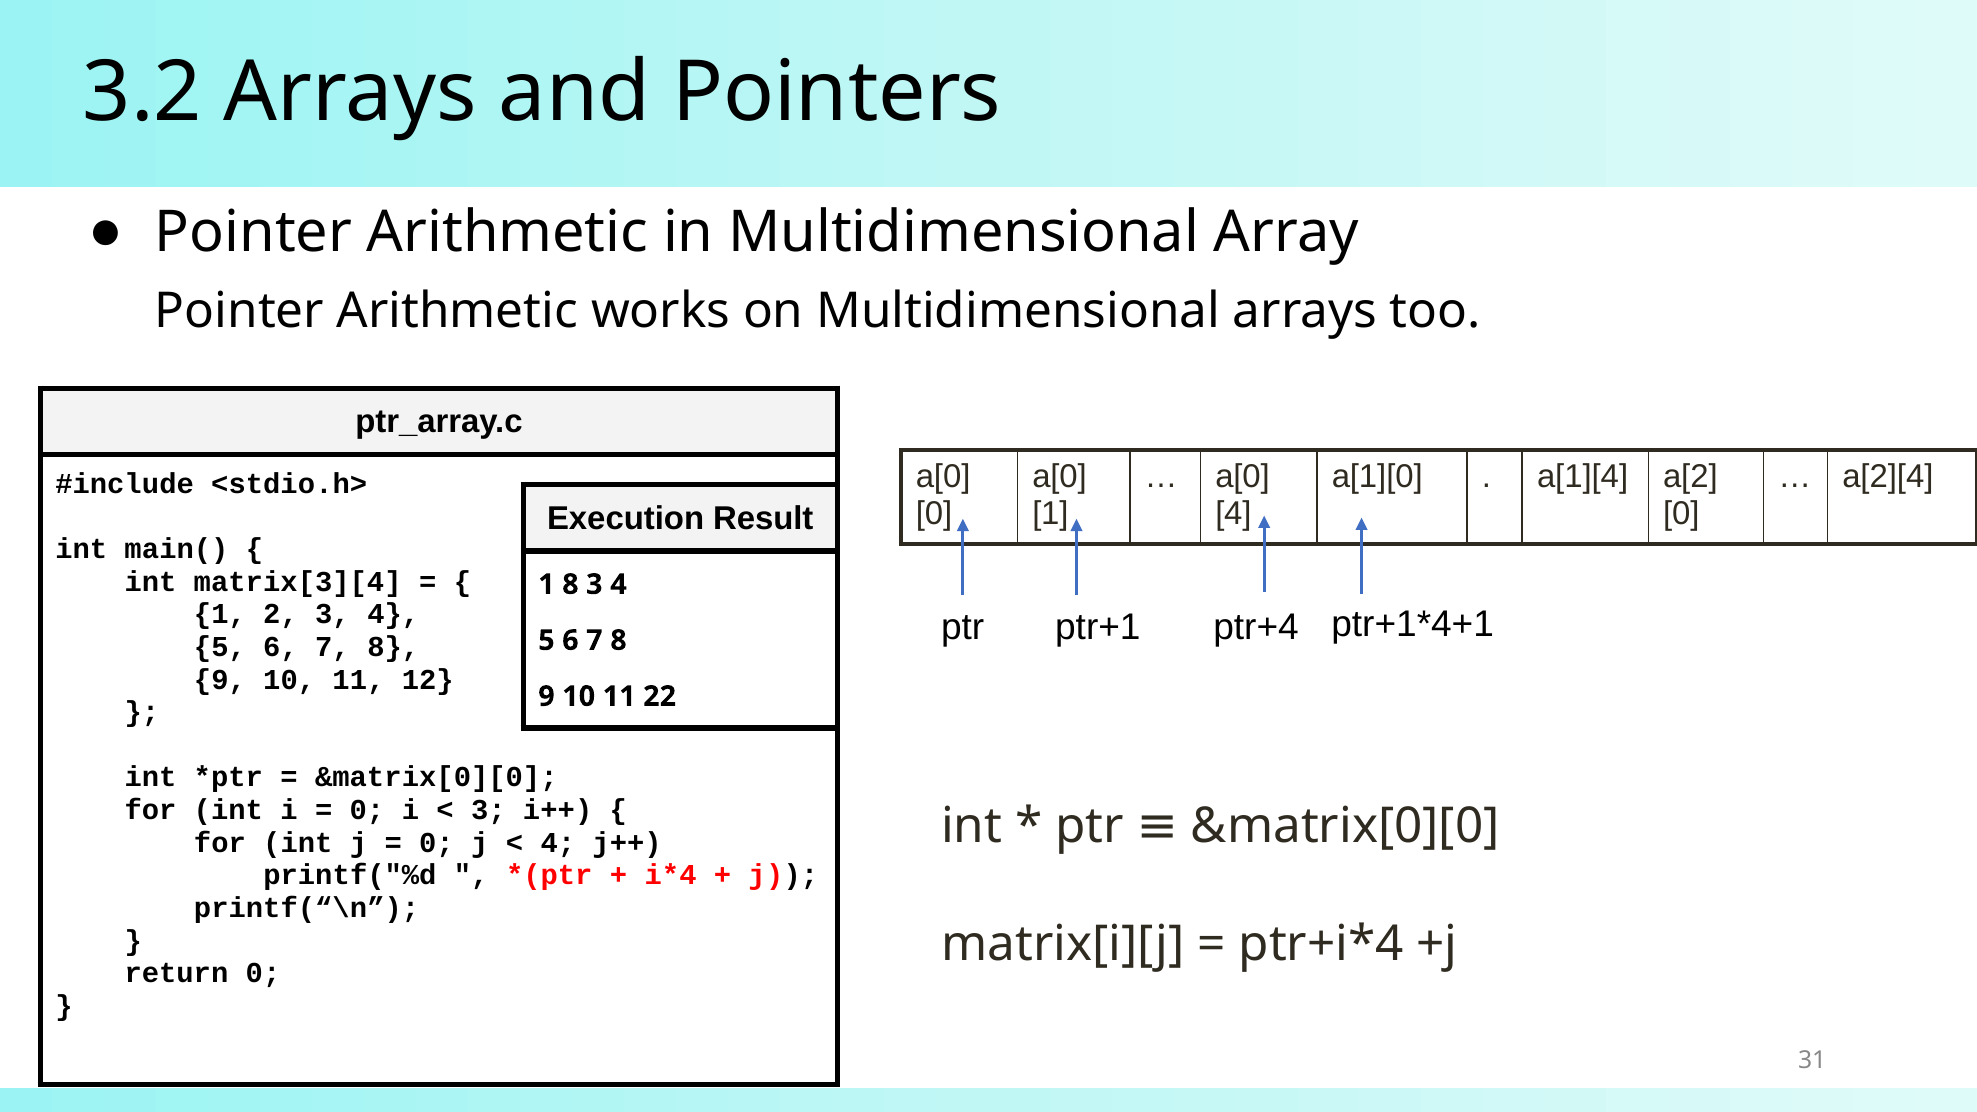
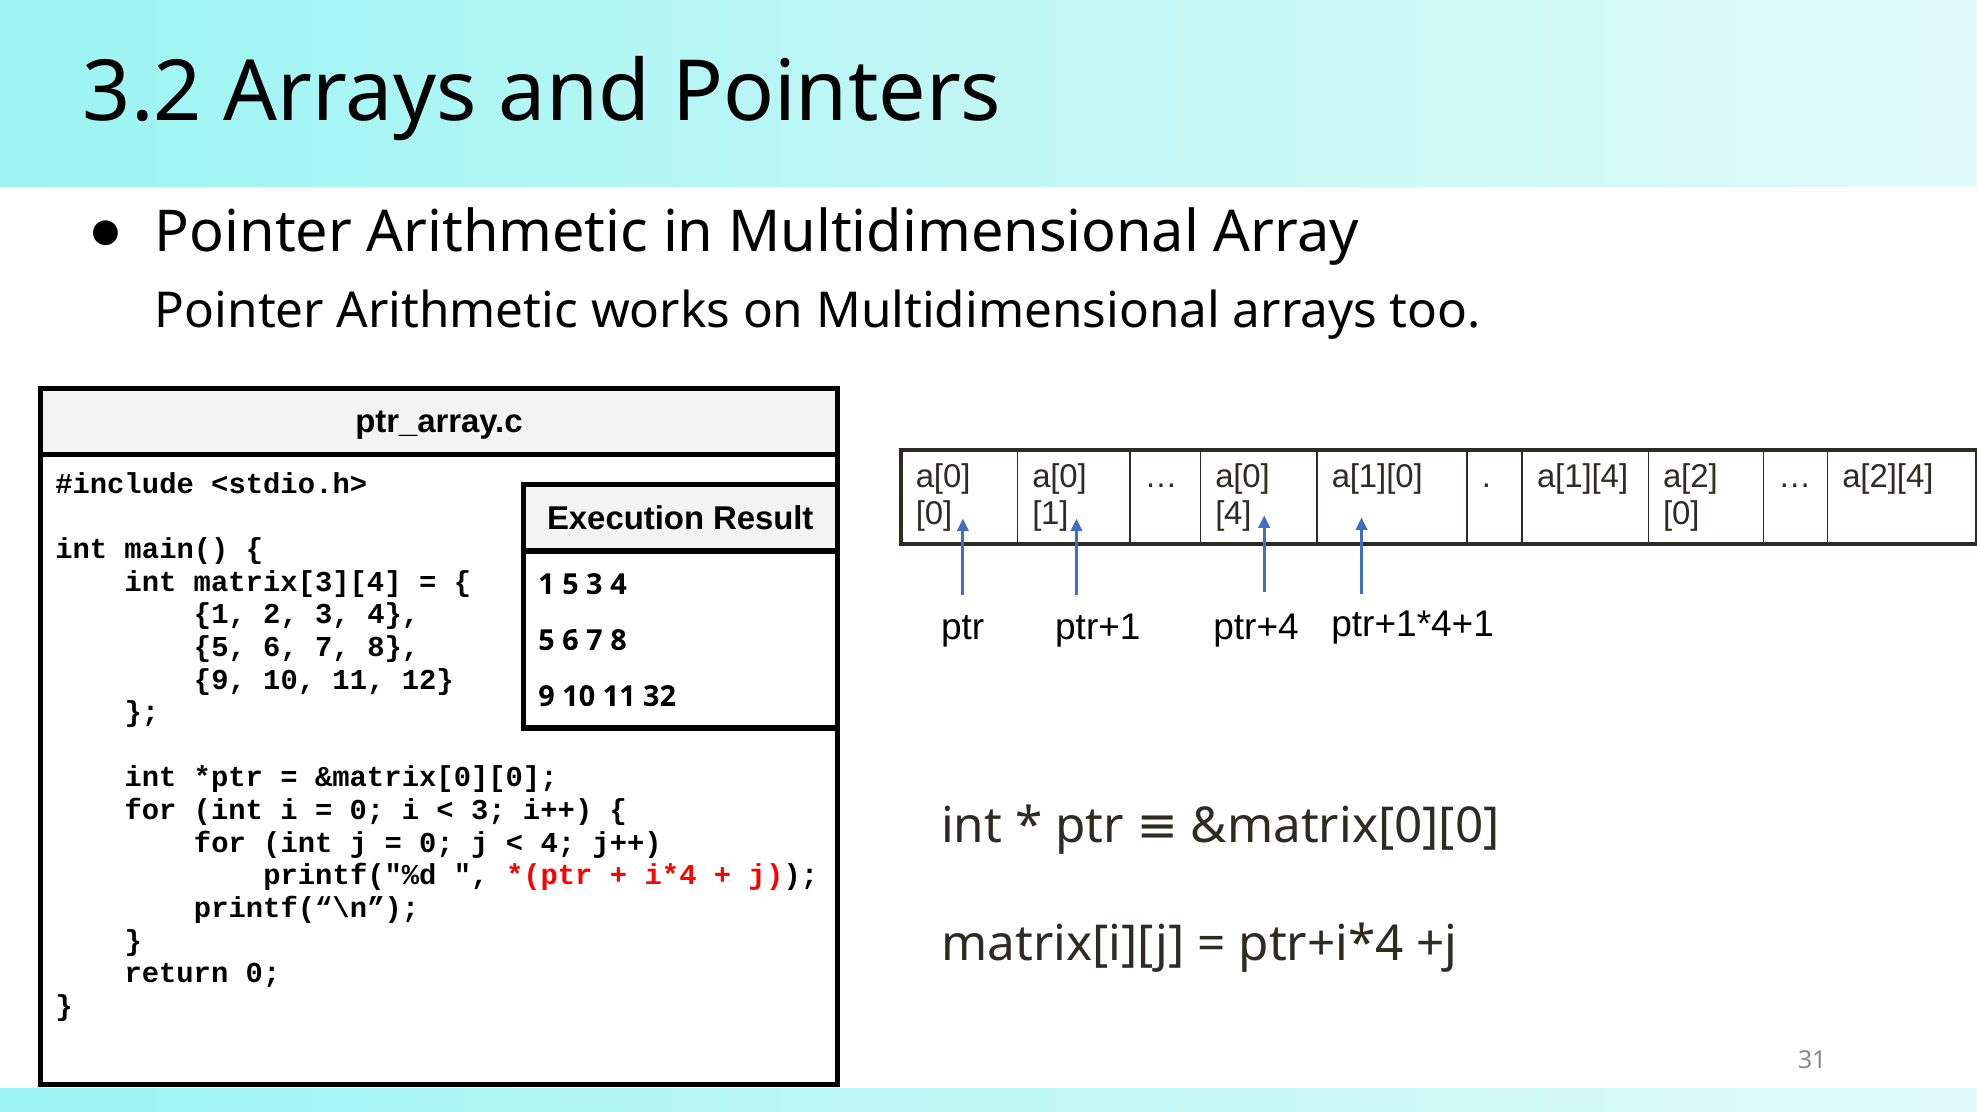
1 8: 8 -> 5
22: 22 -> 32
